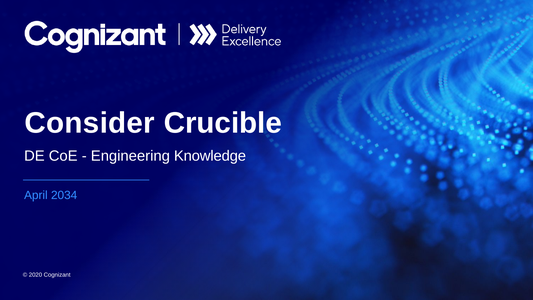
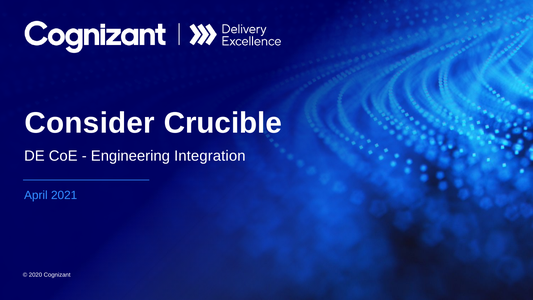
Knowledge: Knowledge -> Integration
2034: 2034 -> 2021
